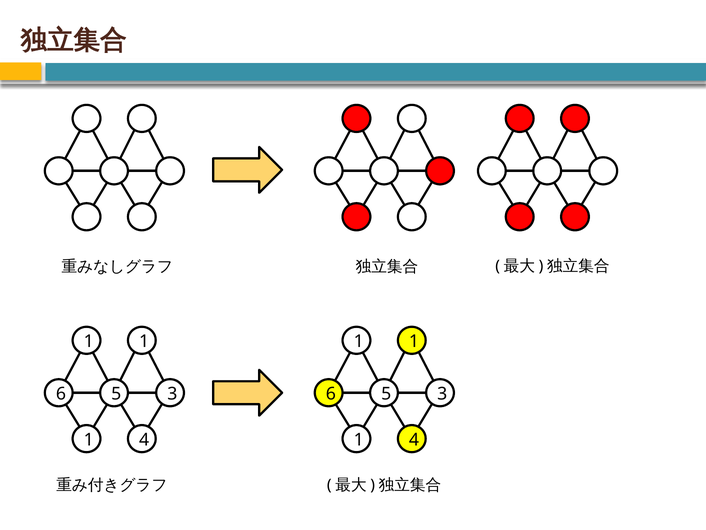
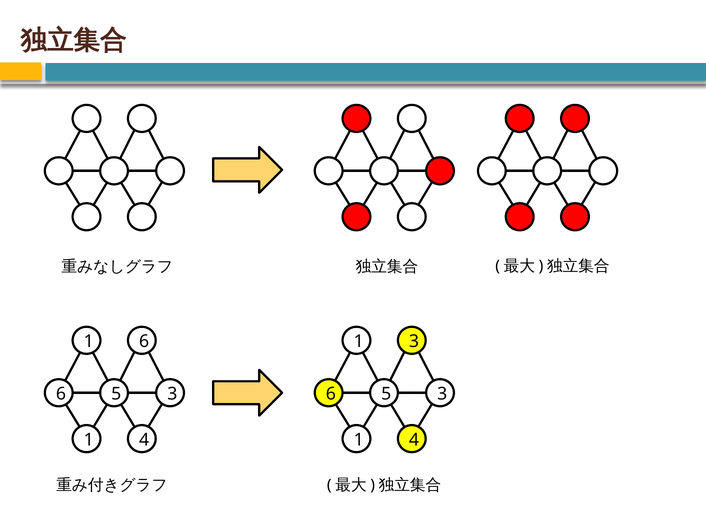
1 at (144, 341): 1 -> 6
1 at (414, 341): 1 -> 3
